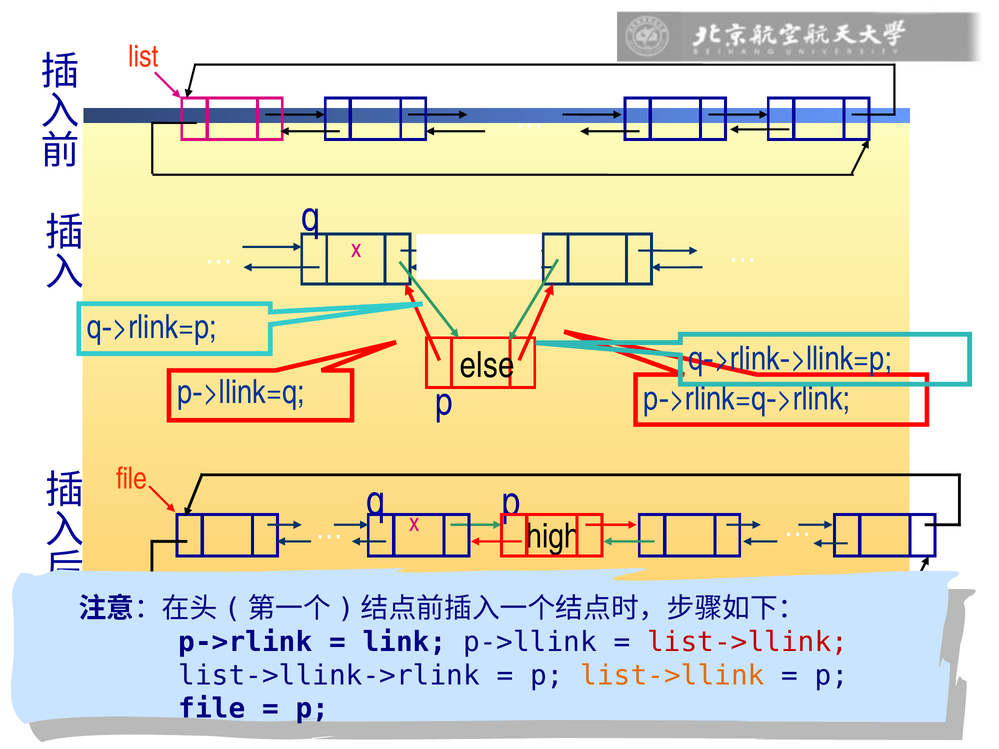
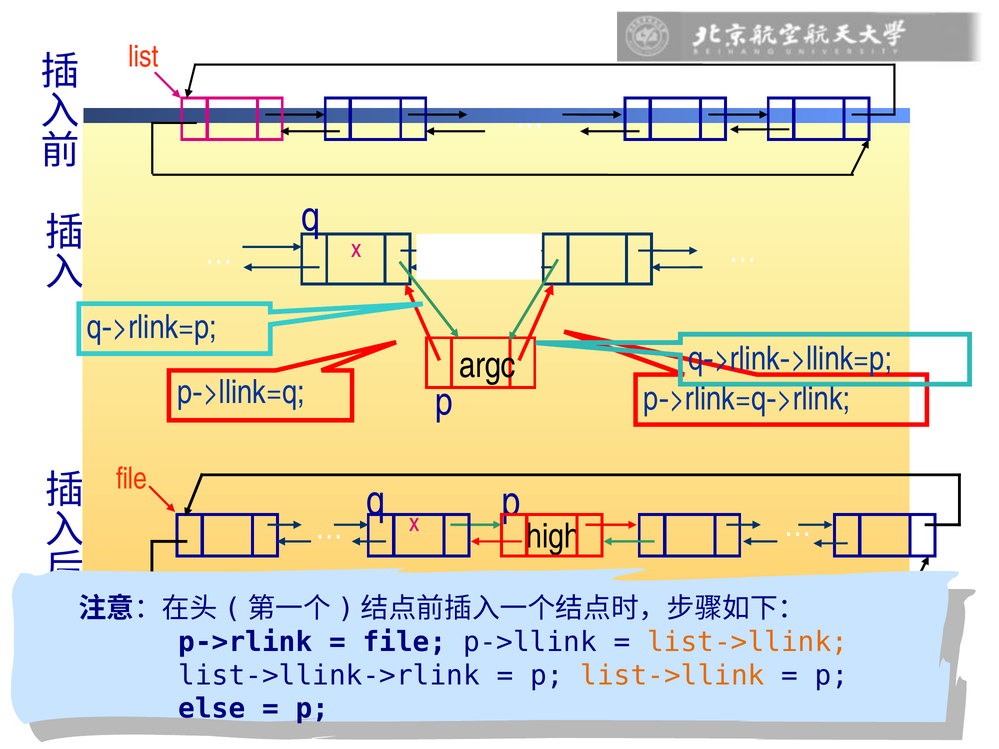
else: else -> argc
link at (404, 642): link -> file
list->llink at (748, 642) colour: red -> orange
file at (212, 709): file -> else
